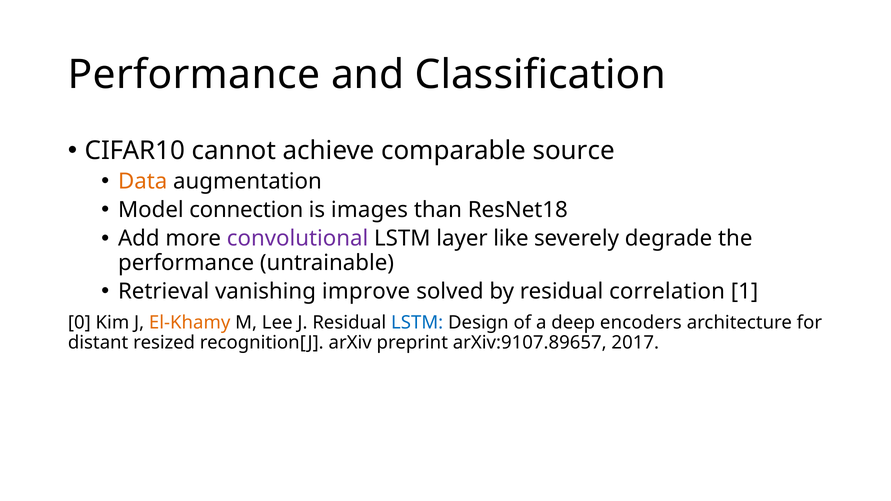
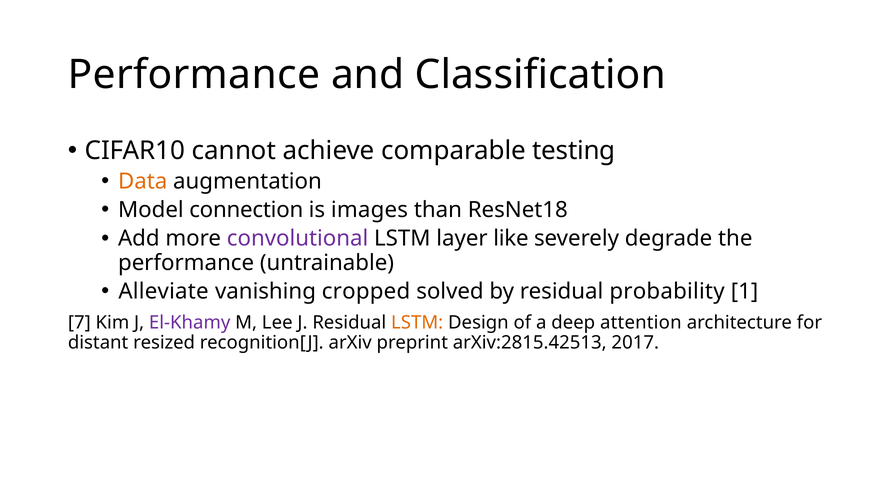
source: source -> testing
Retrieval: Retrieval -> Alleviate
improve: improve -> cropped
correlation: correlation -> probability
0: 0 -> 7
El-Khamy colour: orange -> purple
LSTM at (417, 323) colour: blue -> orange
encoders: encoders -> attention
arXiv:9107.89657: arXiv:9107.89657 -> arXiv:2815.42513
